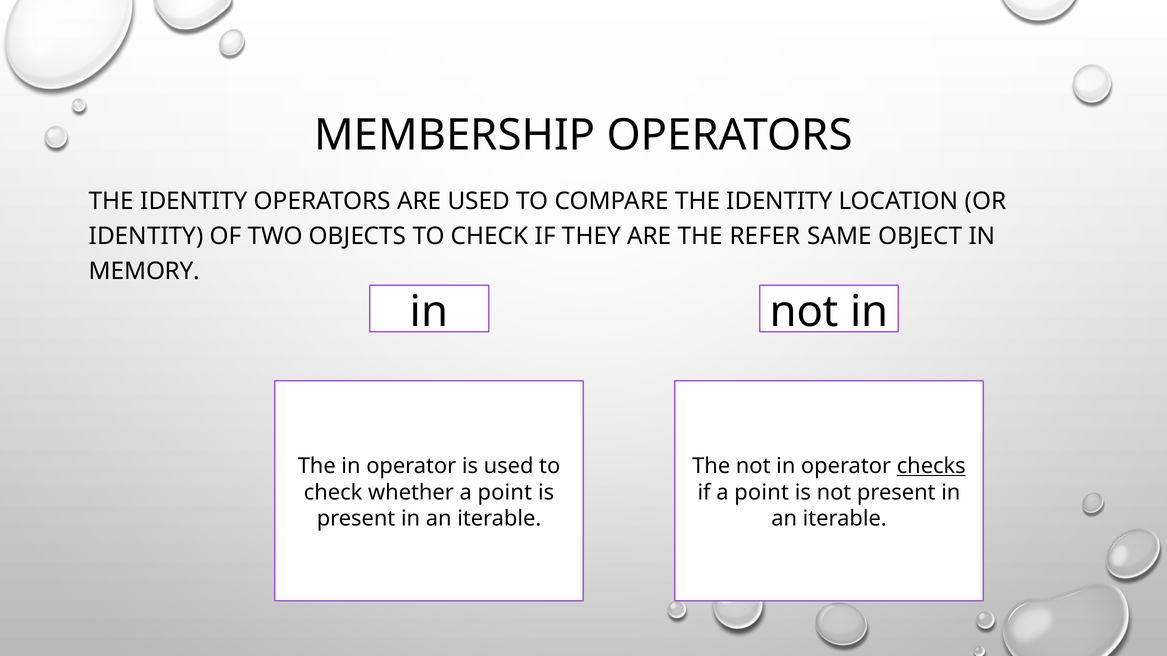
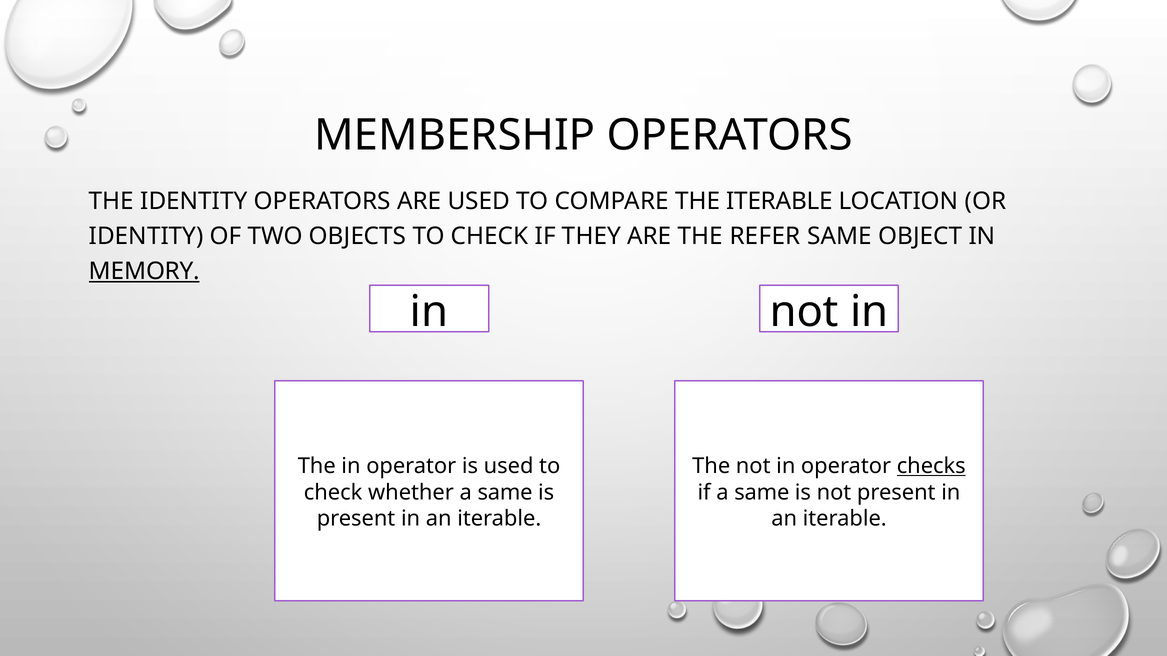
COMPARE THE IDENTITY: IDENTITY -> ITERABLE
MEMORY underline: none -> present
whether a point: point -> same
if a point: point -> same
